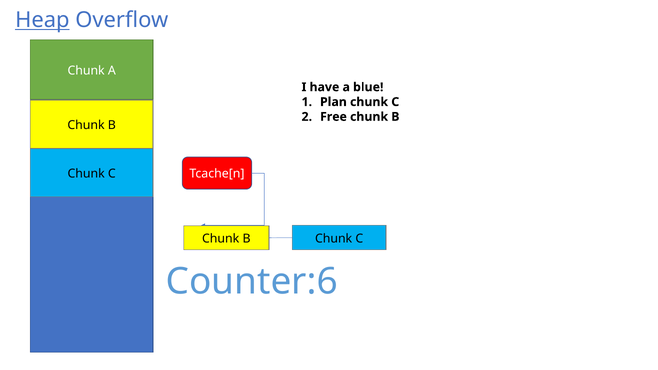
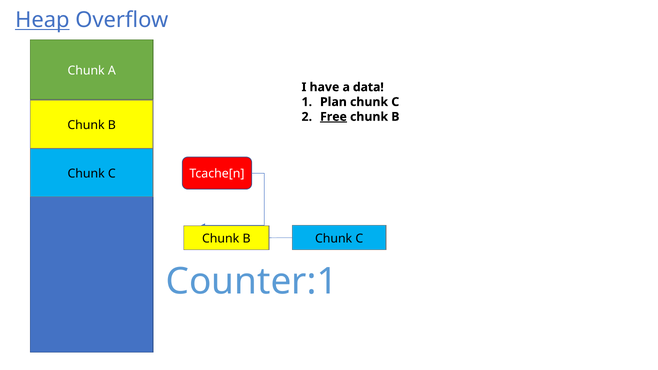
blue: blue -> data
Free underline: none -> present
Counter:6: Counter:6 -> Counter:1
